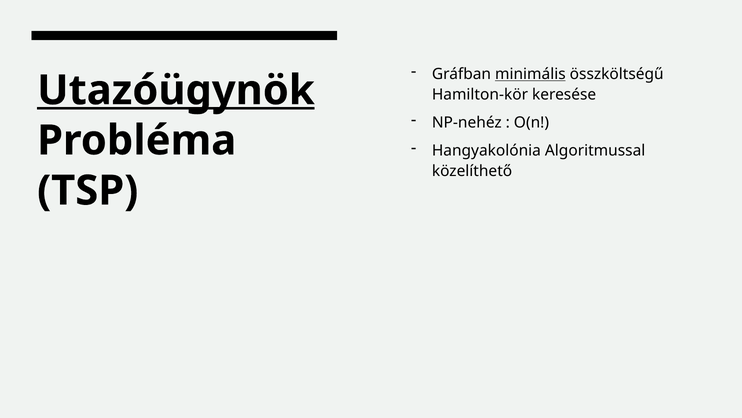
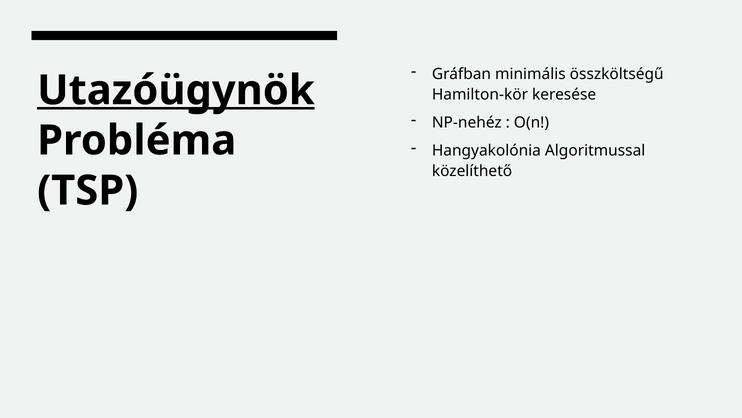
minimális underline: present -> none
